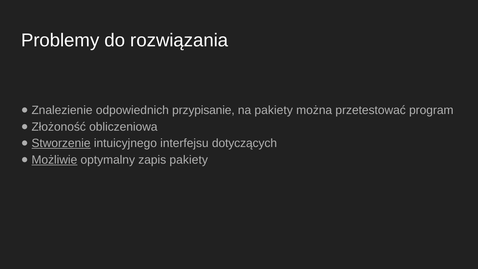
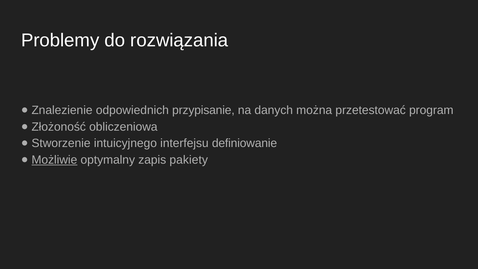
na pakiety: pakiety -> danych
Stworzenie underline: present -> none
dotyczących: dotyczących -> definiowanie
